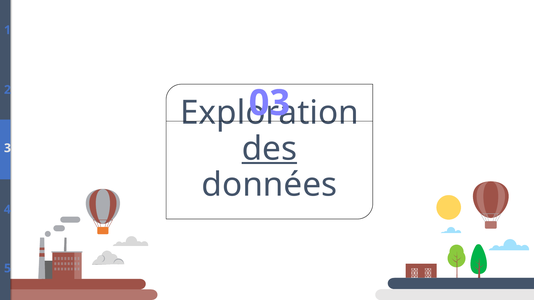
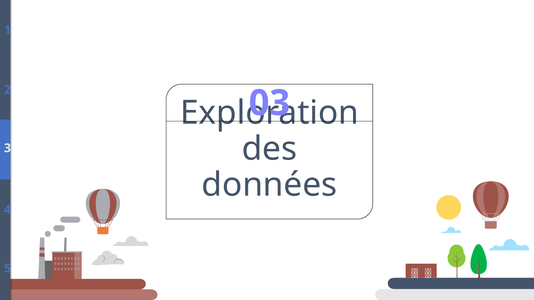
des underline: present -> none
